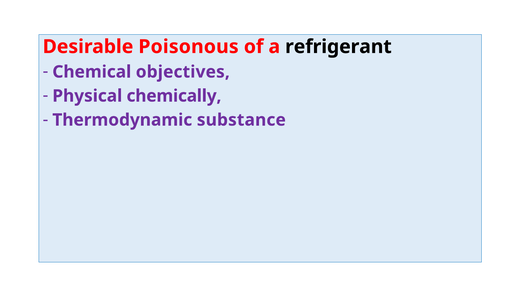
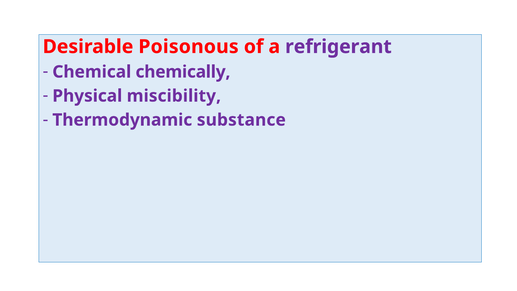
refrigerant colour: black -> purple
objectives: objectives -> chemically
chemically: chemically -> miscibility
